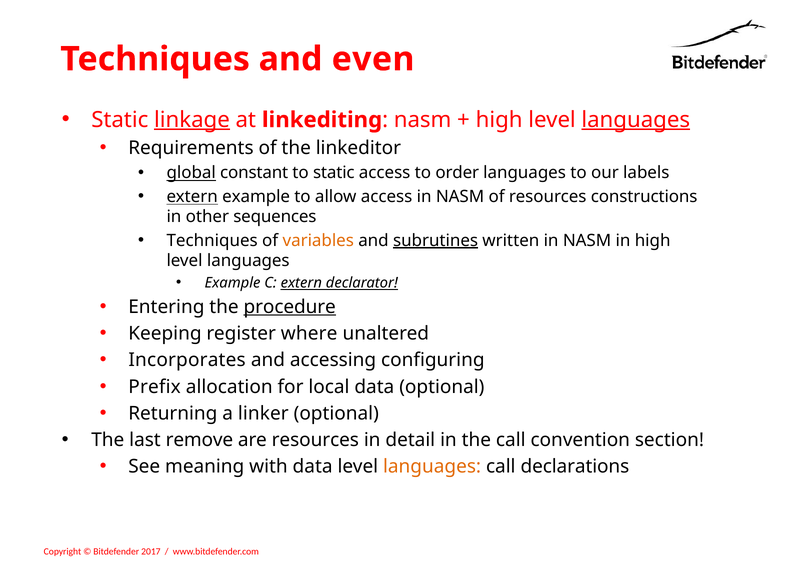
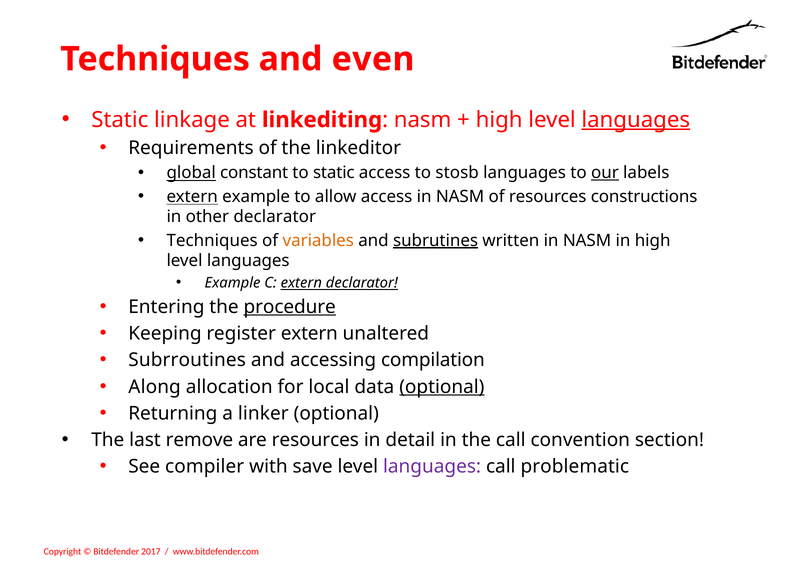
linkage underline: present -> none
order: order -> stosb
our underline: none -> present
other sequences: sequences -> declarator
register where: where -> extern
Incorporates: Incorporates -> Subrroutines
configuring: configuring -> compilation
Prefix: Prefix -> Along
optional at (442, 387) underline: none -> present
meaning: meaning -> compiler
with data: data -> save
languages at (432, 467) colour: orange -> purple
declarations: declarations -> problematic
